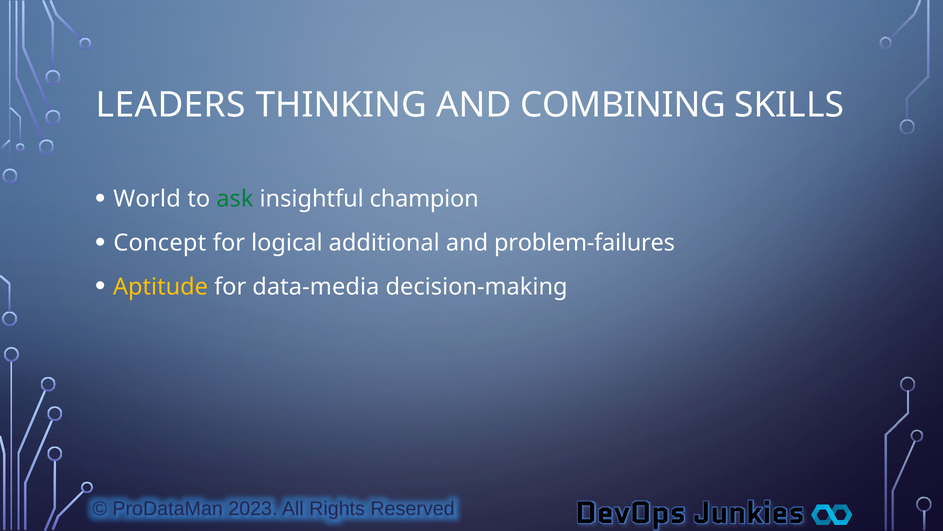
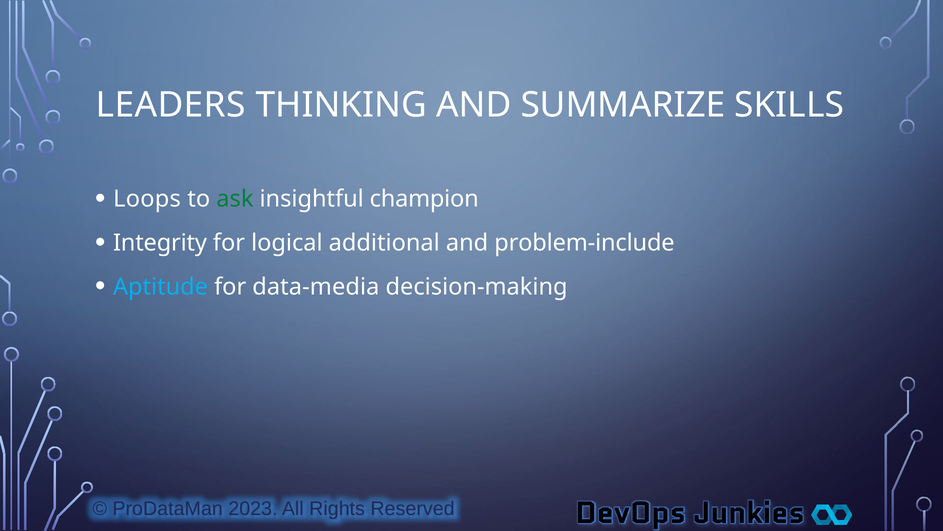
COMBINING: COMBINING -> SUMMARIZE
World: World -> Loops
Concept: Concept -> Integrity
problem-failures: problem-failures -> problem-include
Aptitude colour: yellow -> light blue
